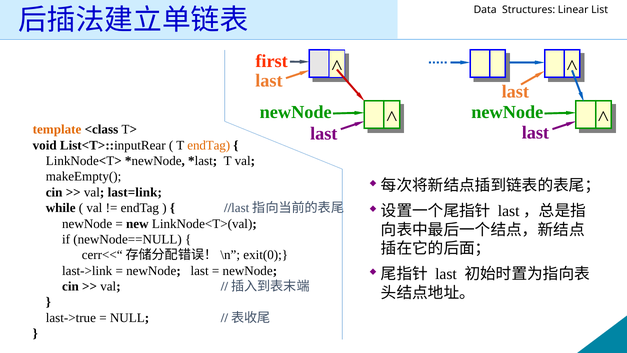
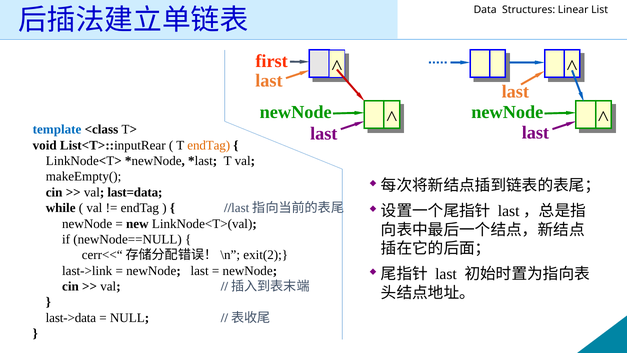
template colour: orange -> blue
last=link: last=link -> last=data
exit(0: exit(0 -> exit(2
last->true: last->true -> last->data
